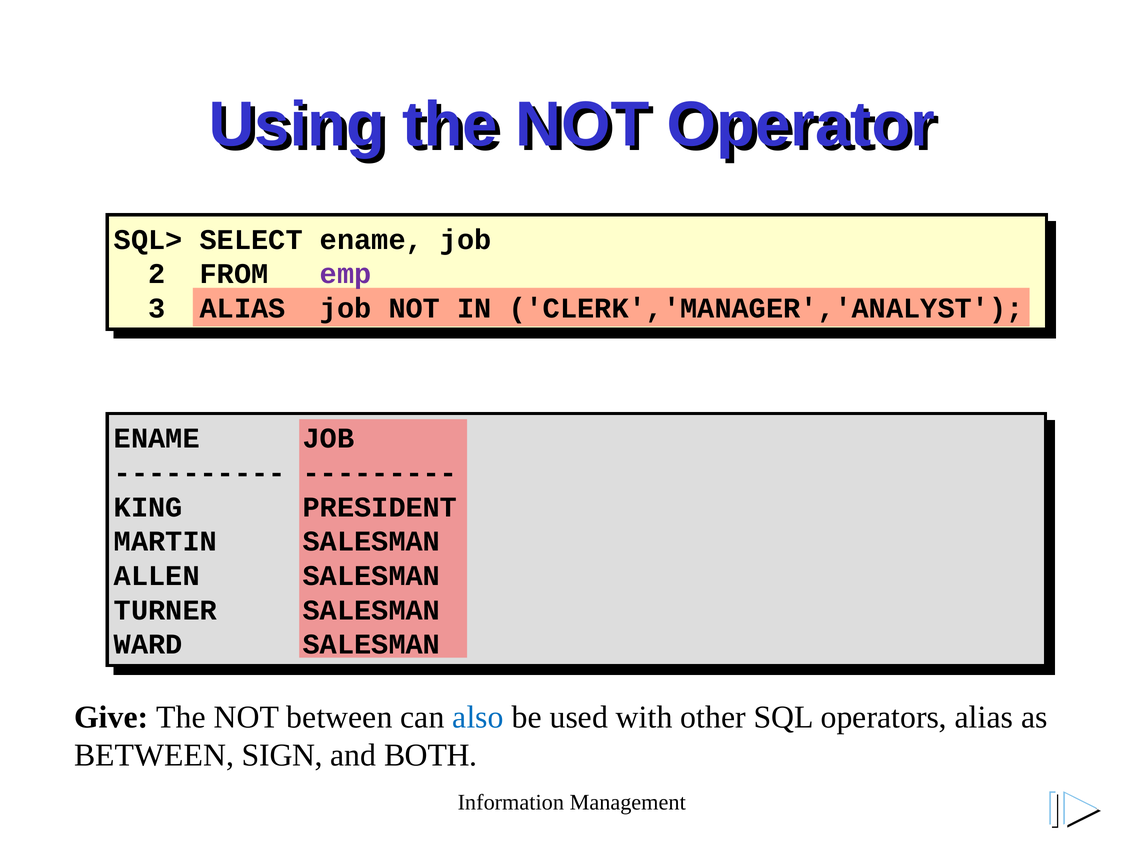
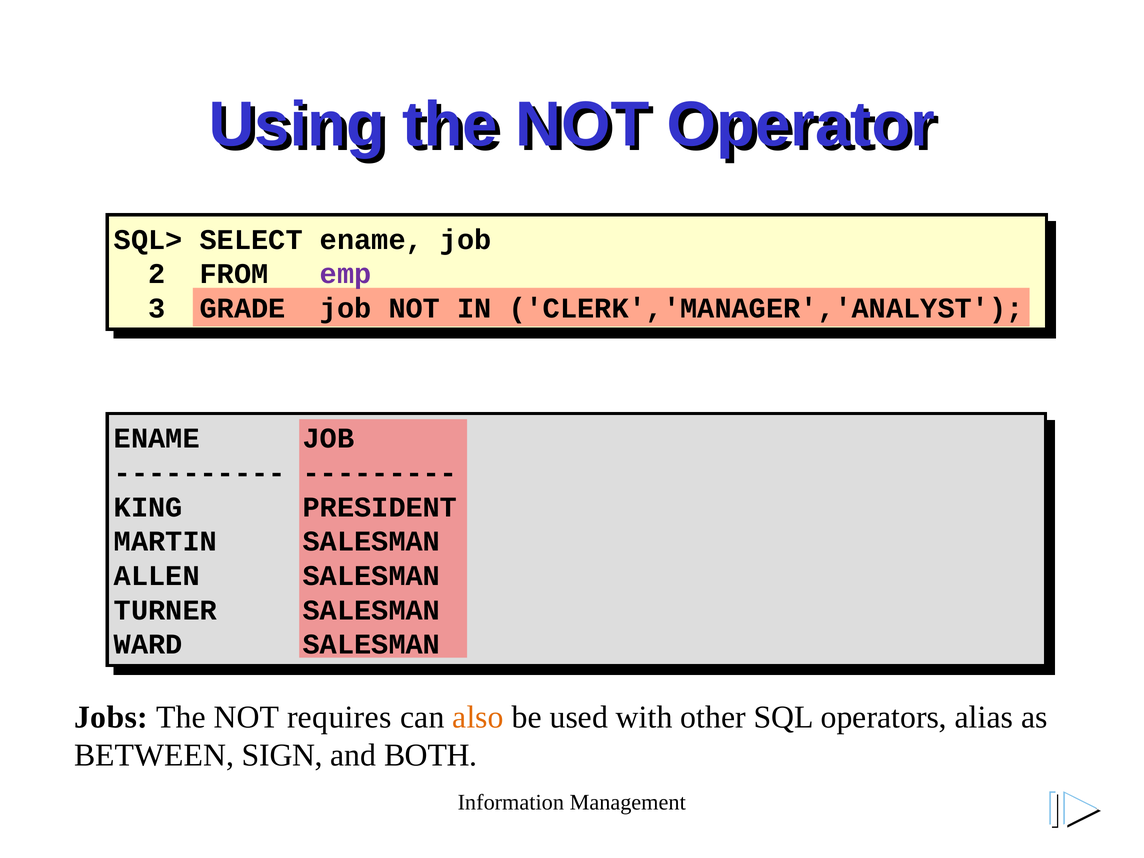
3 ALIAS: ALIAS -> GRADE
Give: Give -> Jobs
NOT between: between -> requires
also colour: blue -> orange
